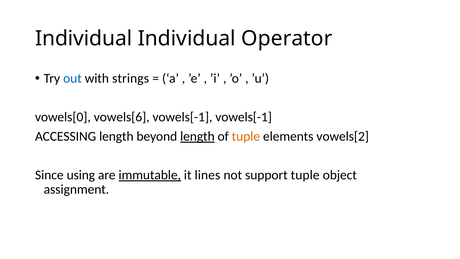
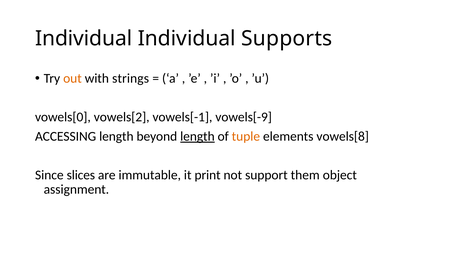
Operator: Operator -> Supports
out colour: blue -> orange
vowels[6: vowels[6 -> vowels[2
vowels[-1 vowels[-1: vowels[-1 -> vowels[-9
vowels[2: vowels[2 -> vowels[8
using: using -> slices
immutable underline: present -> none
lines: lines -> print
support tuple: tuple -> them
